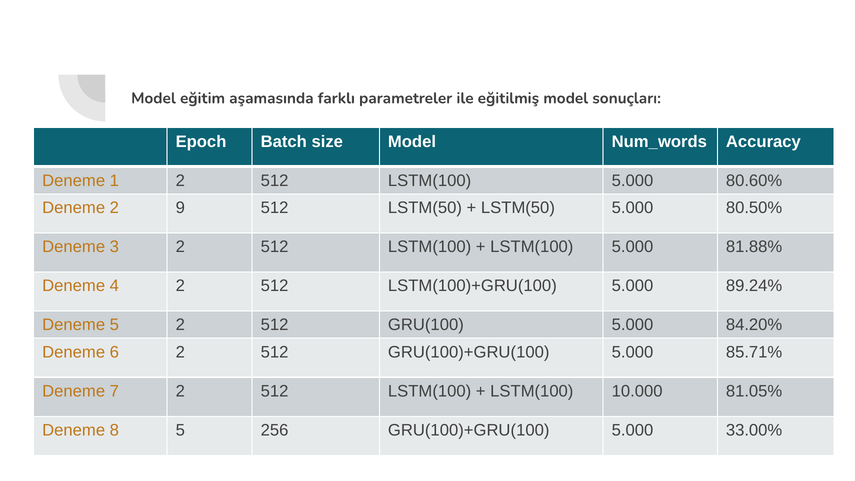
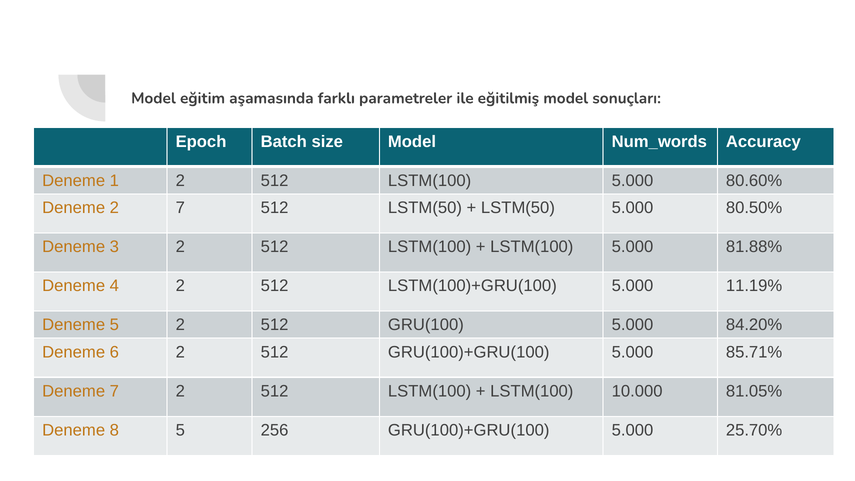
2 9: 9 -> 7
89.24%: 89.24% -> 11.19%
33.00%: 33.00% -> 25.70%
